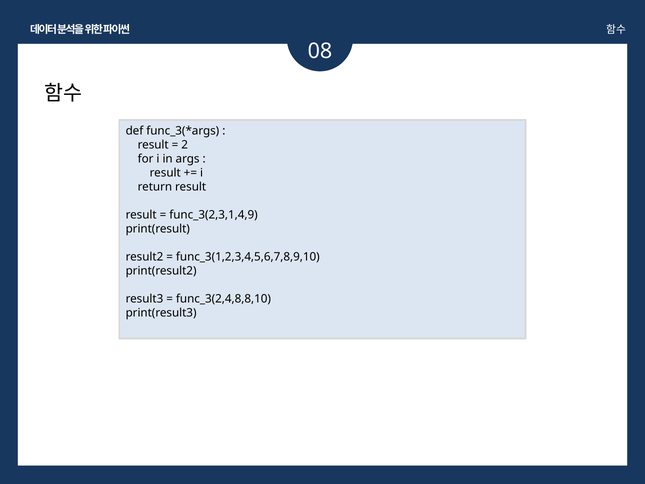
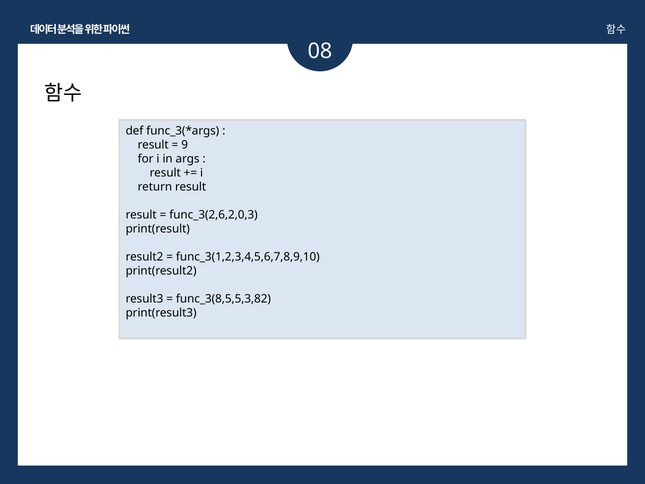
2: 2 -> 9
func_3(2,3,1,4,9: func_3(2,3,1,4,9 -> func_3(2,6,2,0,3
func_3(2,4,8,8,10: func_3(2,4,8,8,10 -> func_3(8,5,5,3,82
